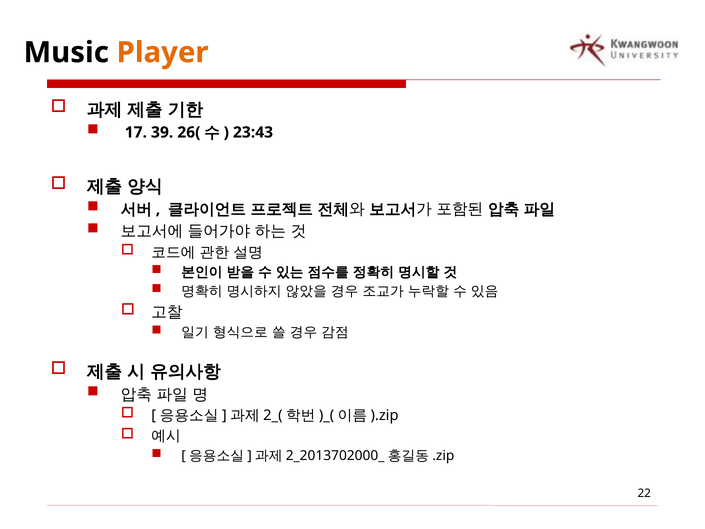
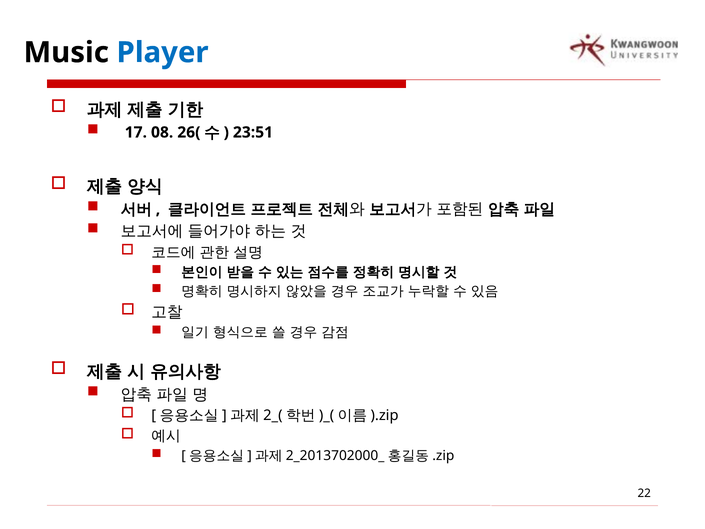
Player colour: orange -> blue
39: 39 -> 08
23:43: 23:43 -> 23:51
